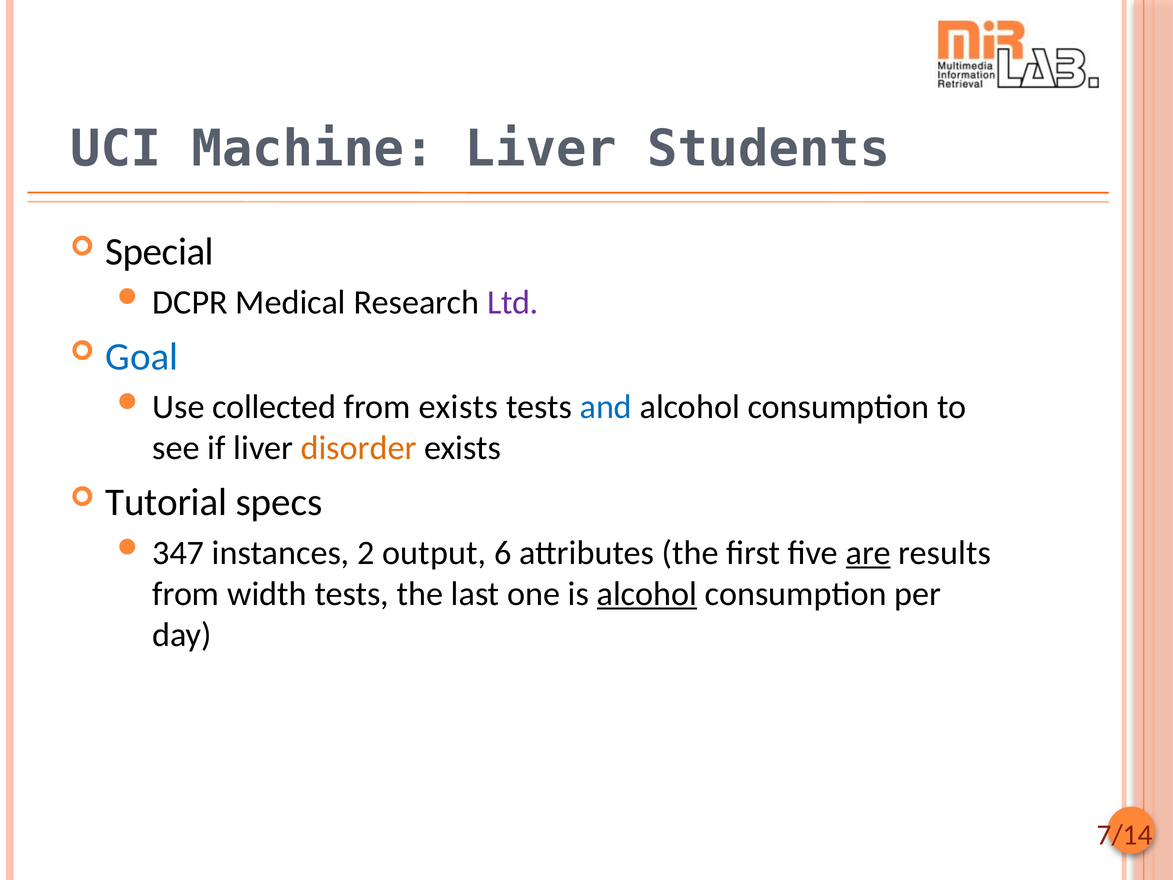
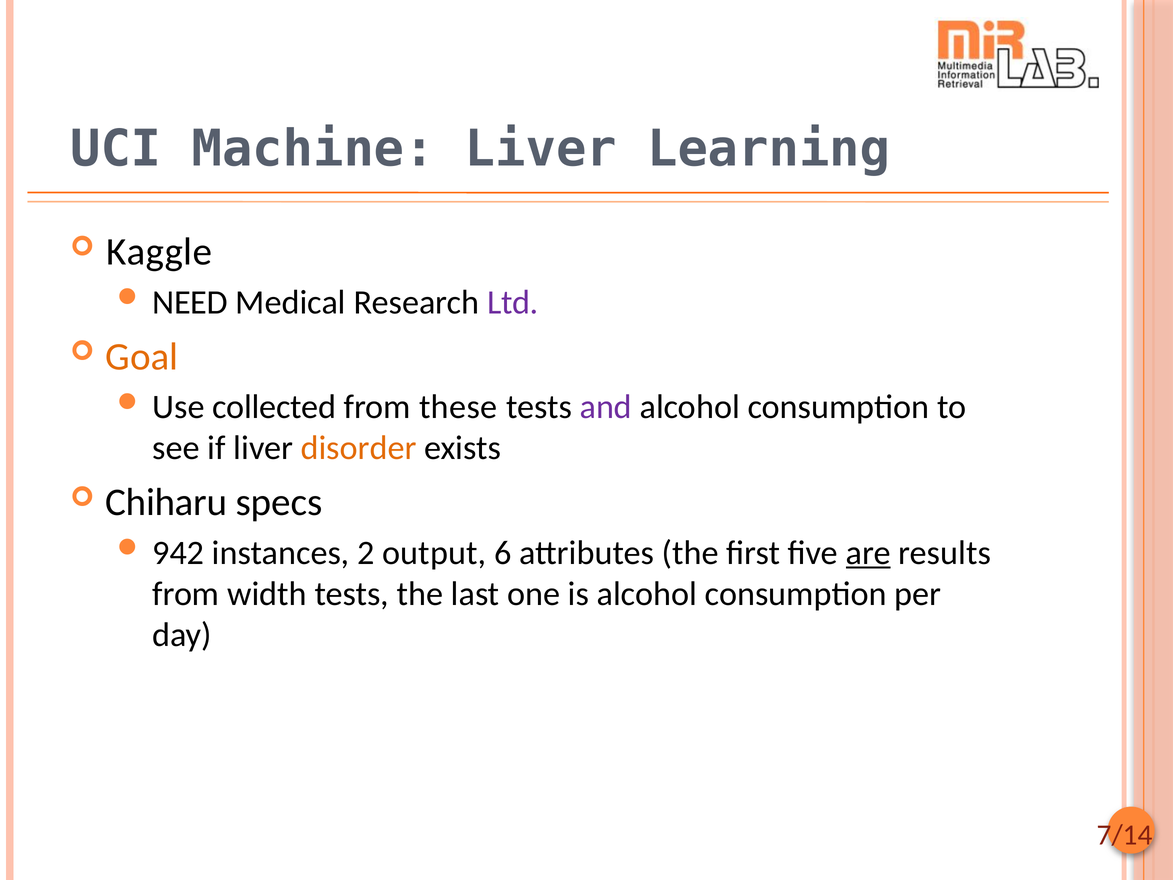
Students: Students -> Learning
Special: Special -> Kaggle
DCPR: DCPR -> NEED
Goal colour: blue -> orange
from exists: exists -> these
and colour: blue -> purple
Tutorial: Tutorial -> Chiharu
347: 347 -> 942
alcohol at (647, 594) underline: present -> none
